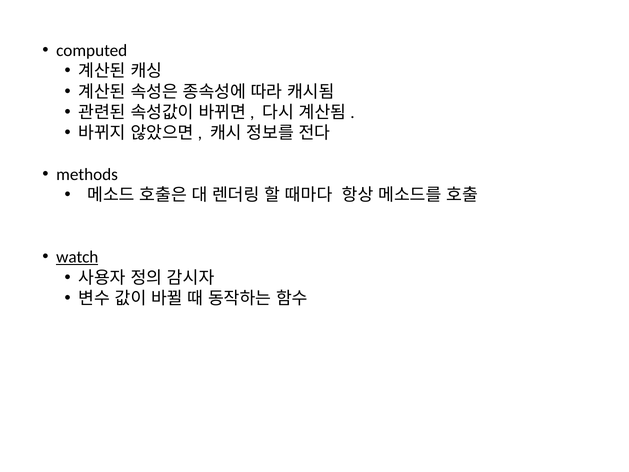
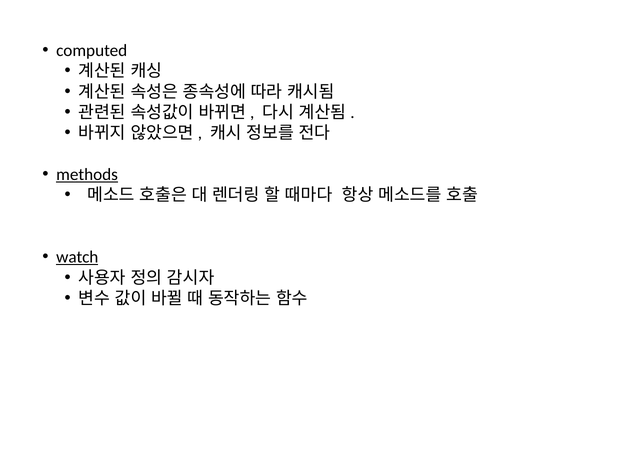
methods underline: none -> present
